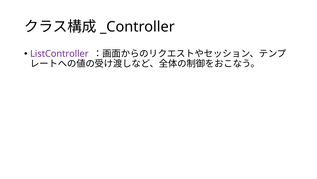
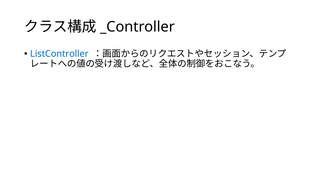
ListController colour: purple -> blue
